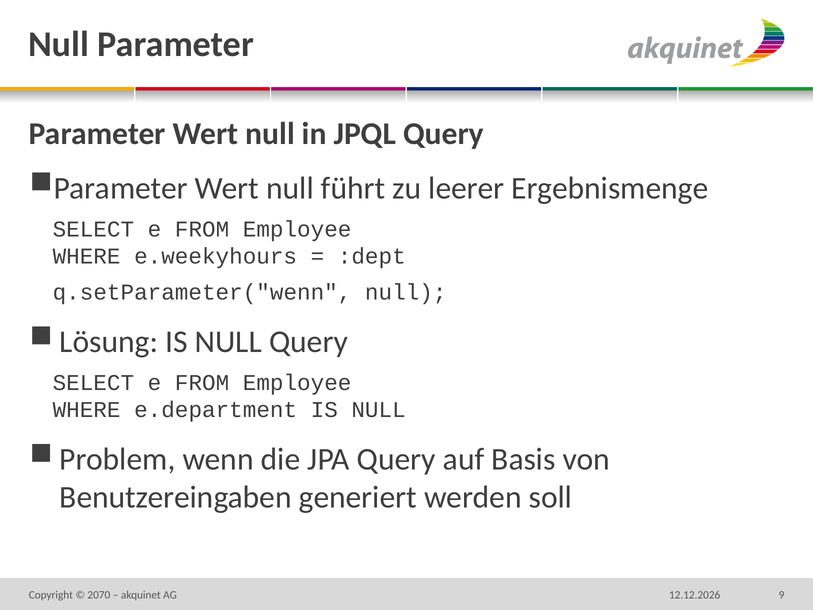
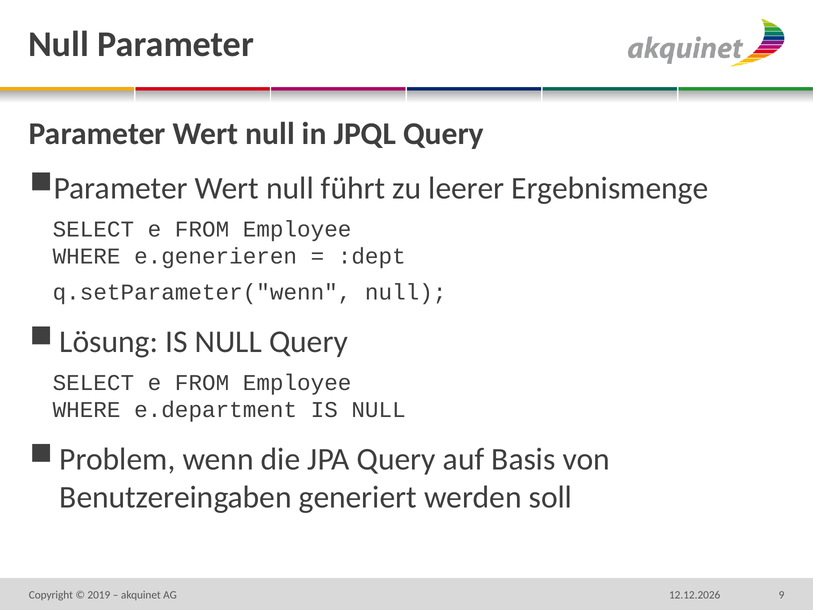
e.weekyhours: e.weekyhours -> e.generieren
2070: 2070 -> 2019
